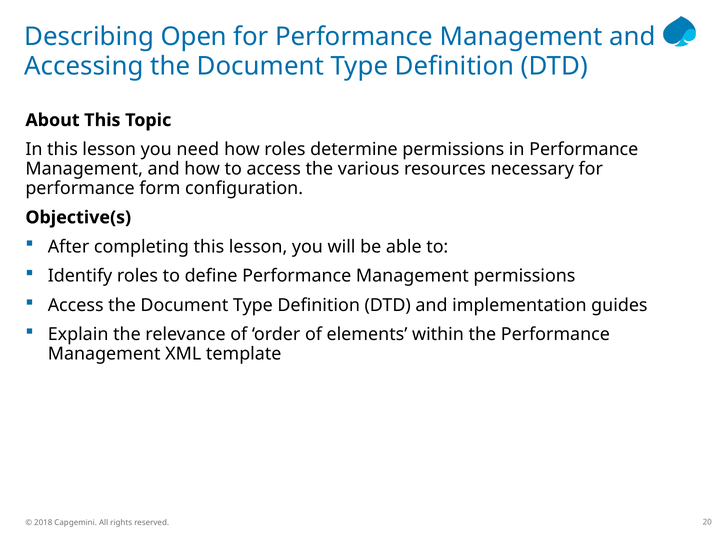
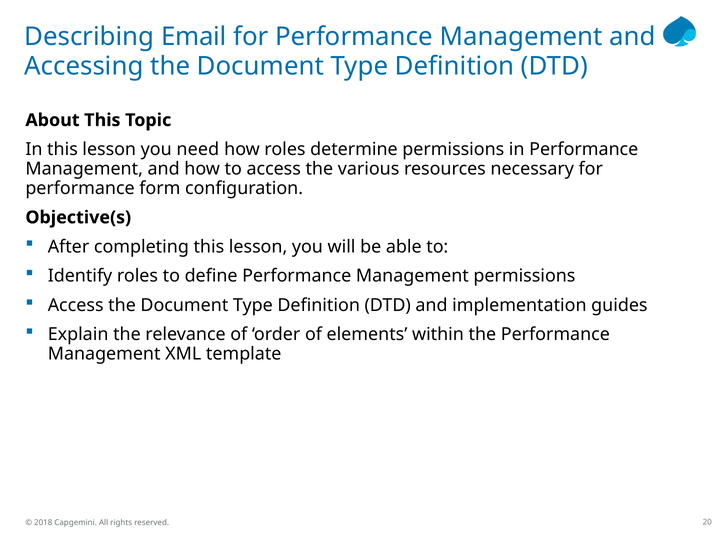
Open: Open -> Email
